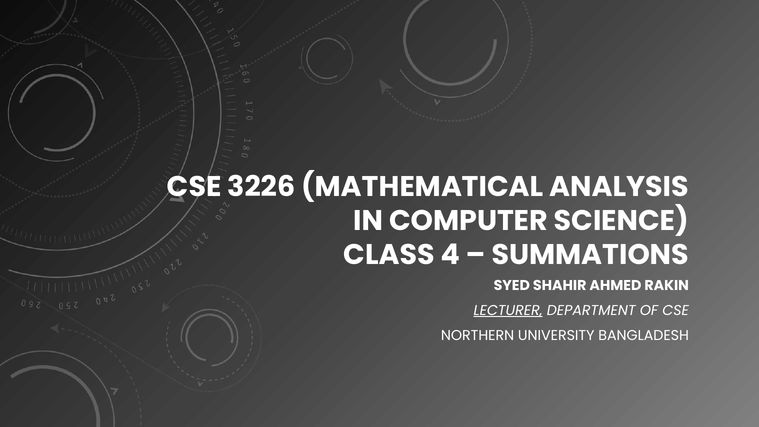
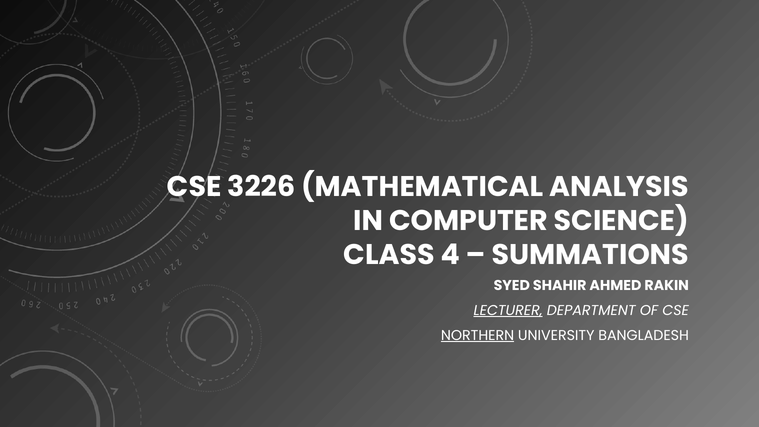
NORTHERN underline: none -> present
